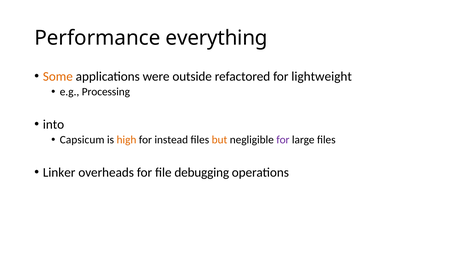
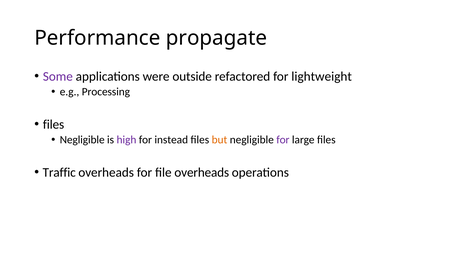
everything: everything -> propagate
Some colour: orange -> purple
into at (53, 124): into -> files
Capsicum at (82, 140): Capsicum -> Negligible
high colour: orange -> purple
Linker: Linker -> Traffic
file debugging: debugging -> overheads
